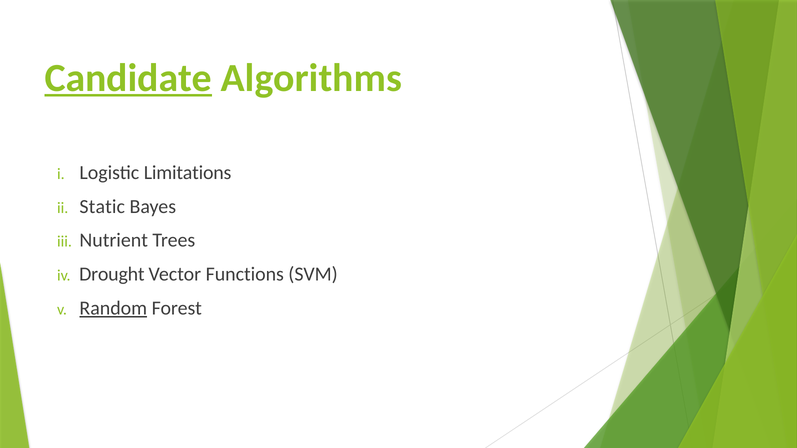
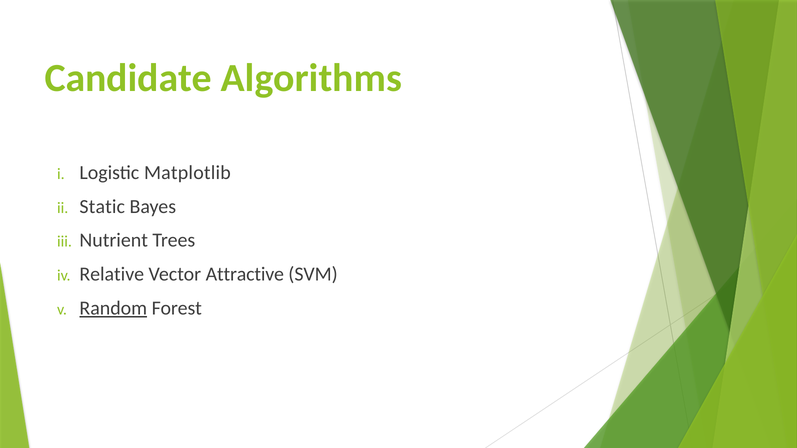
Candidate underline: present -> none
Limitations: Limitations -> Matplotlib
Drought: Drought -> Relative
Functions: Functions -> Attractive
